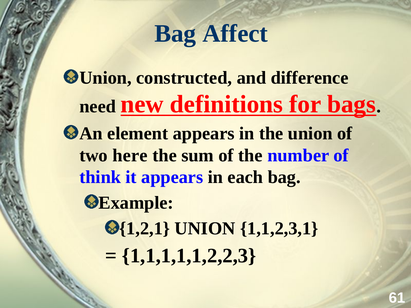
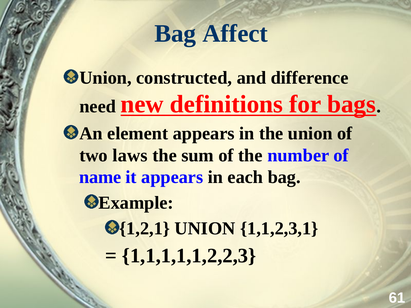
here: here -> laws
think: think -> name
